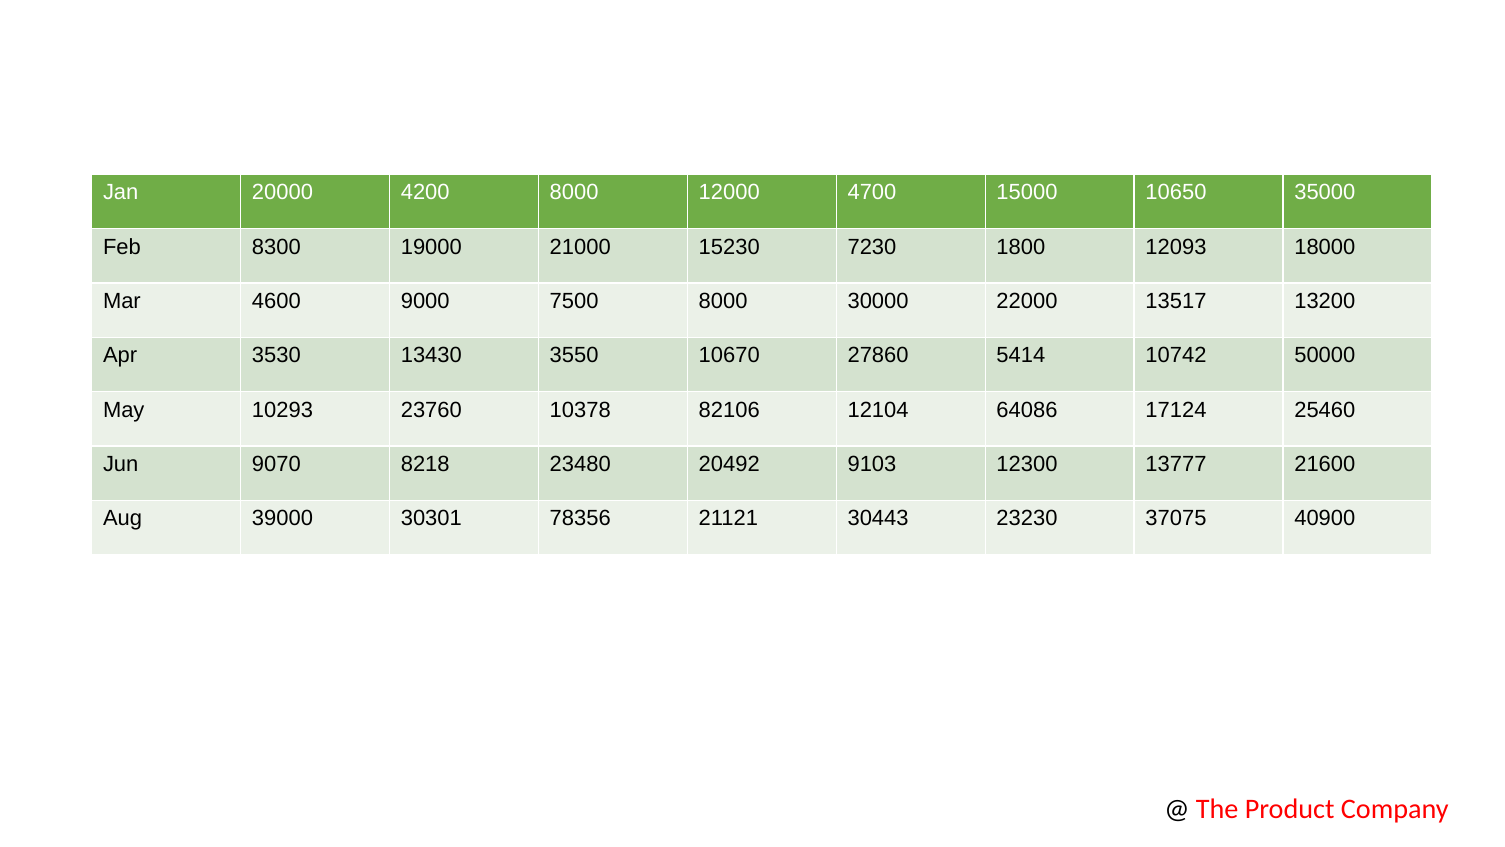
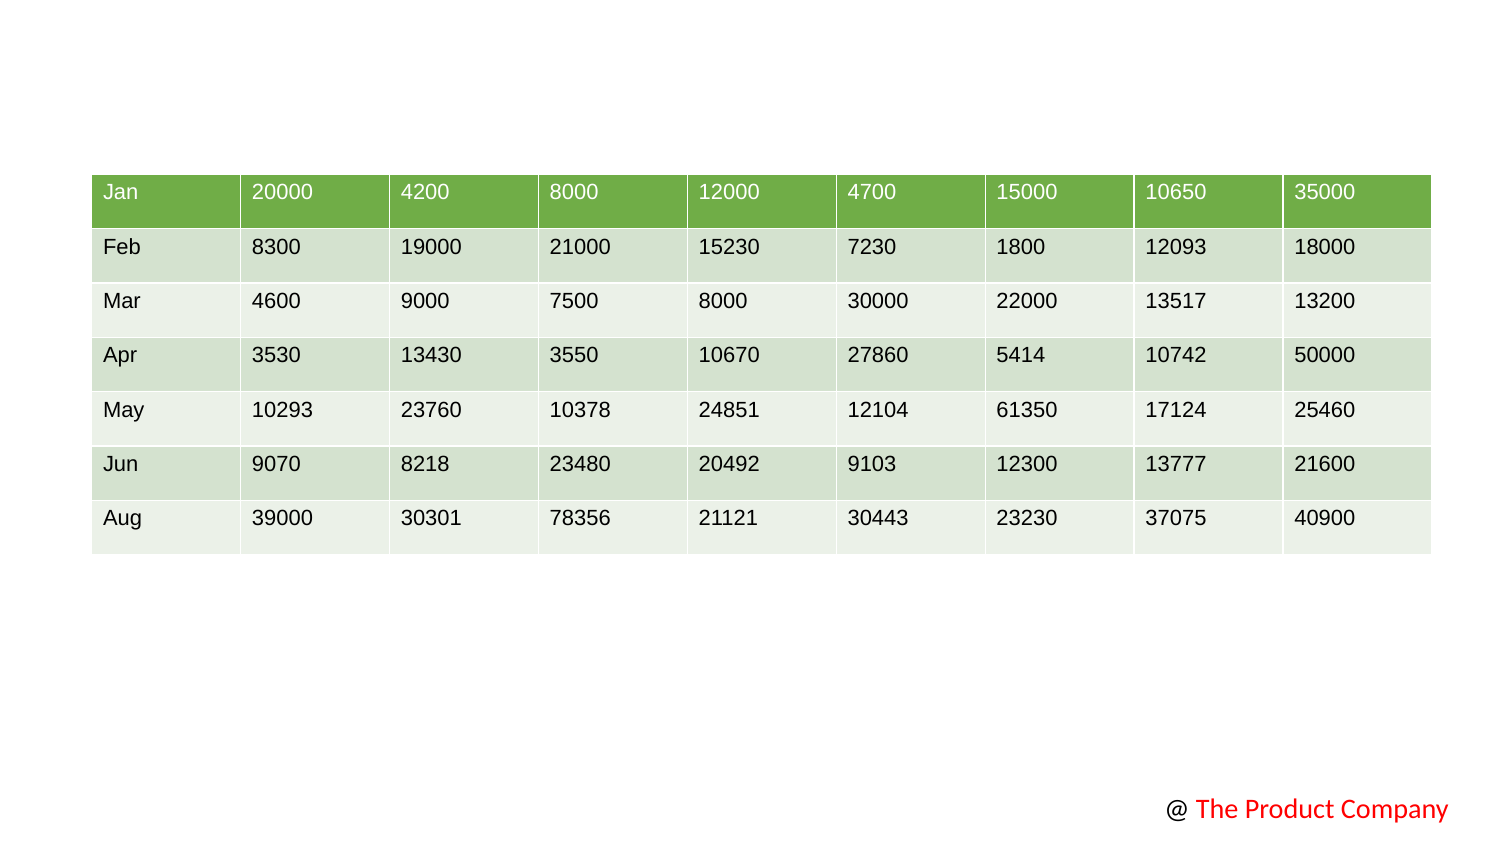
82106: 82106 -> 24851
64086: 64086 -> 61350
